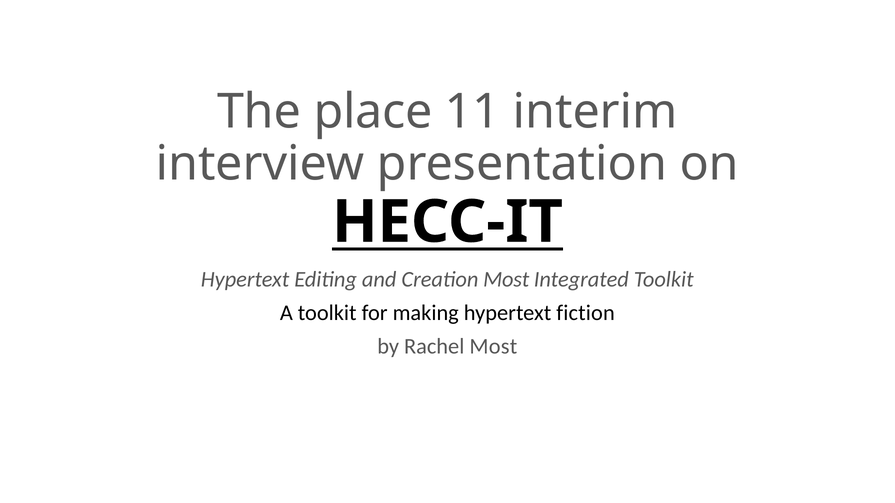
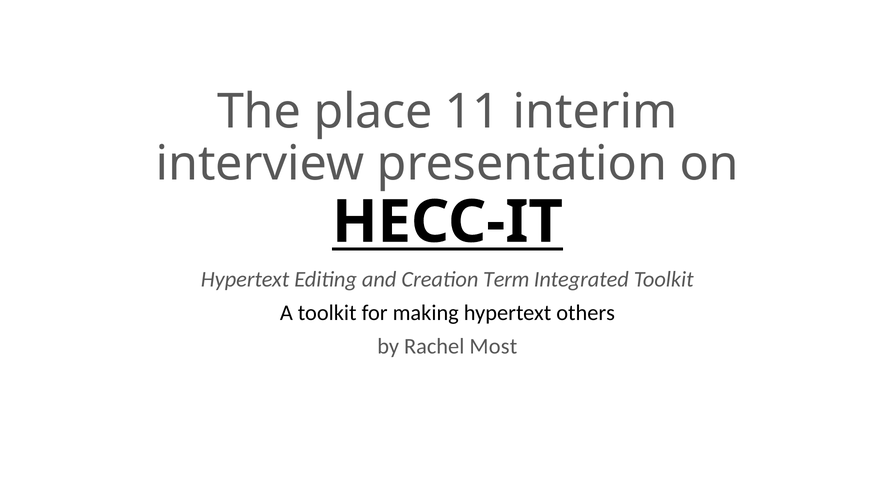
Creation Most: Most -> Term
fiction: fiction -> others
